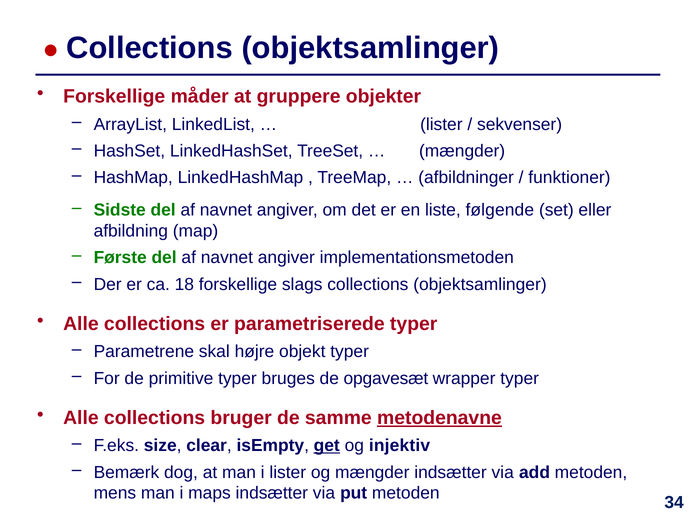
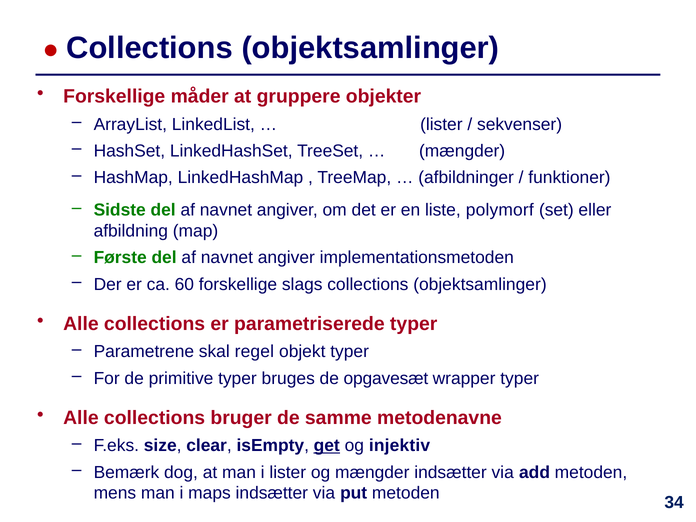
følgende: følgende -> polymorf
18: 18 -> 60
højre: højre -> regel
metodenavne underline: present -> none
